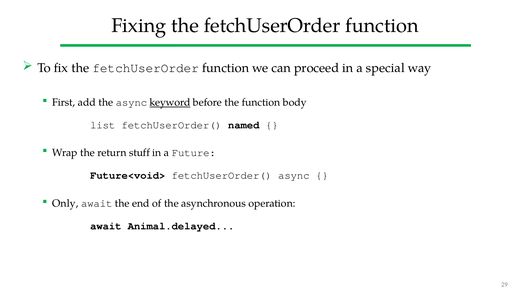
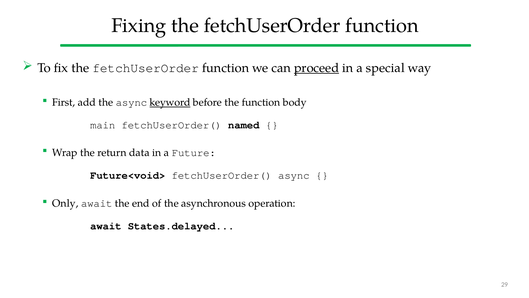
proceed underline: none -> present
list: list -> main
stuff: stuff -> data
Animal.delayed: Animal.delayed -> States.delayed
